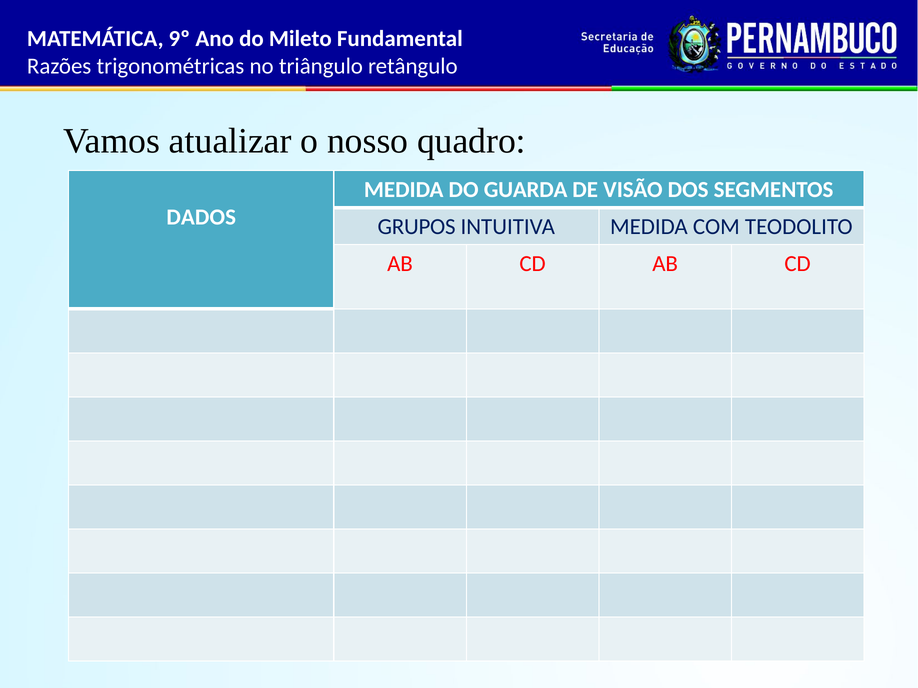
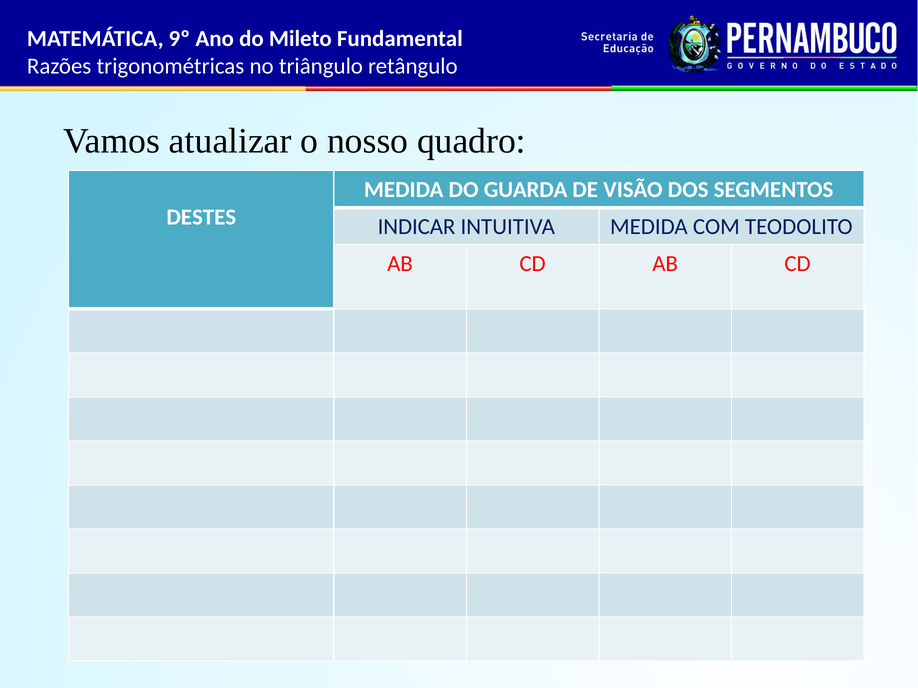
DADOS: DADOS -> DESTES
GRUPOS: GRUPOS -> INDICAR
